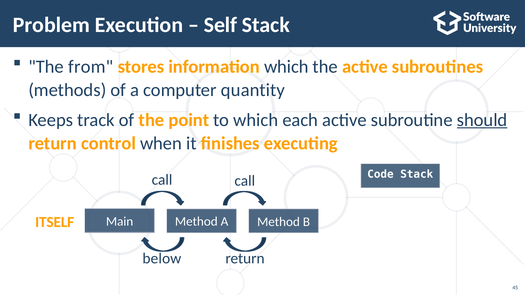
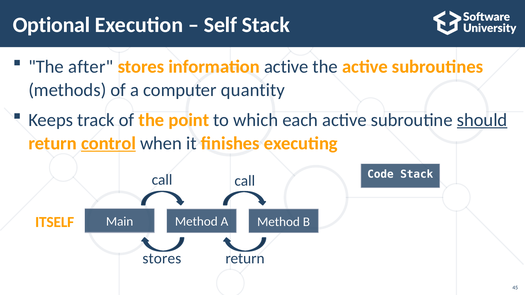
Problem: Problem -> Optional
from: from -> after
information which: which -> active
control underline: none -> present
below at (162, 259): below -> stores
